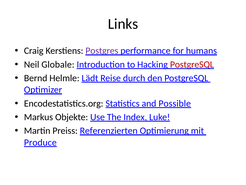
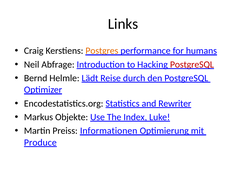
Postgres colour: purple -> orange
Globale: Globale -> Abfrage
Possible: Possible -> Rewriter
Referenzierten: Referenzierten -> Informationen
